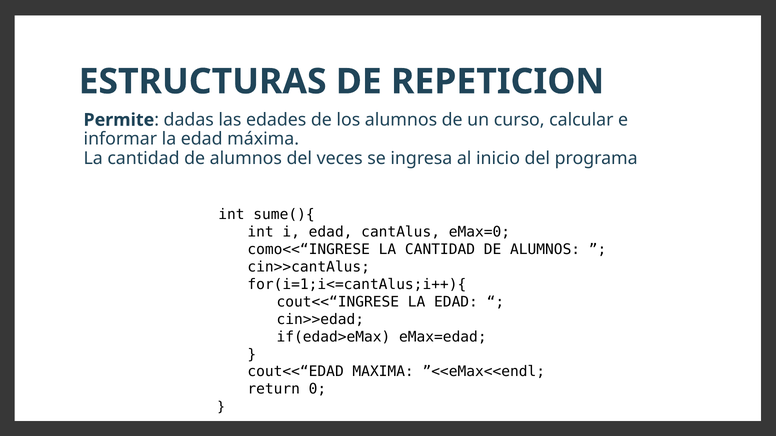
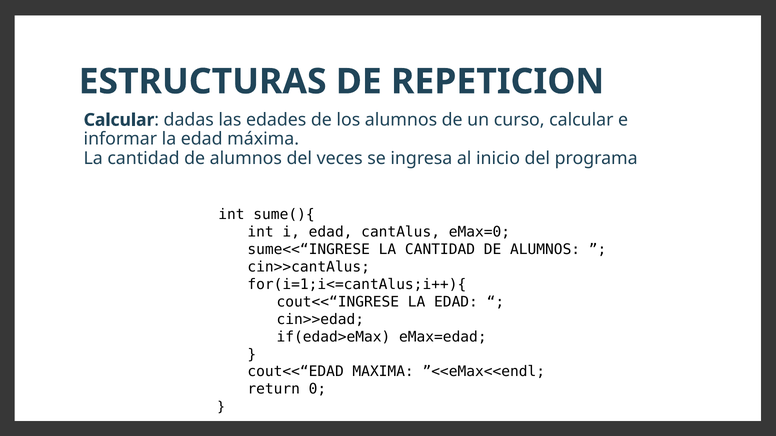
Permite at (119, 120): Permite -> Calcular
como<<“INGRESE: como<<“INGRESE -> sume<<“INGRESE
